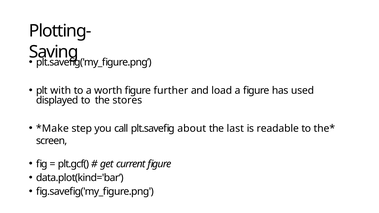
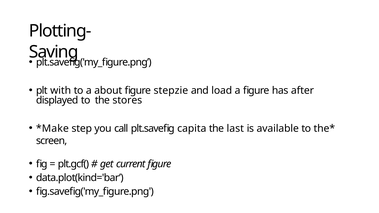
worth: worth -> about
further: further -> stepzie
used: used -> after
about: about -> capita
readable: readable -> available
